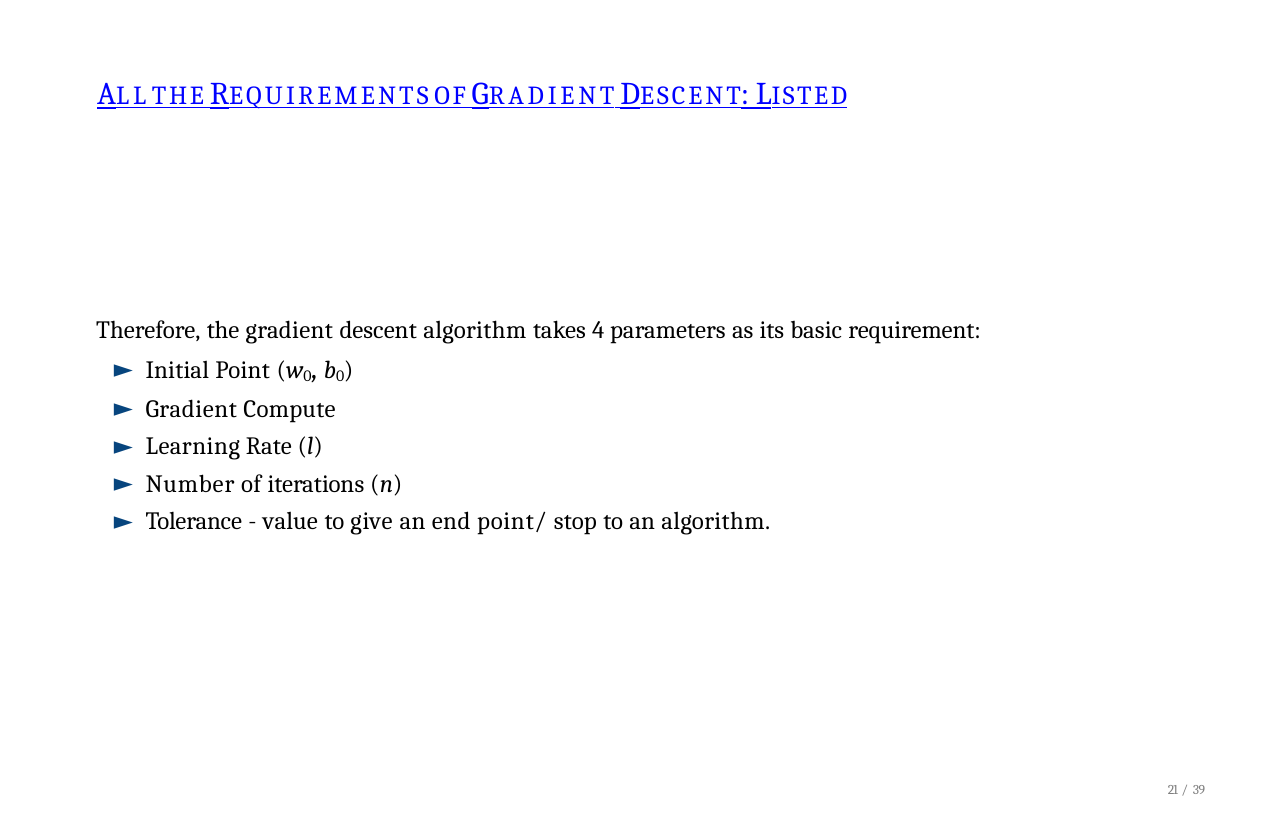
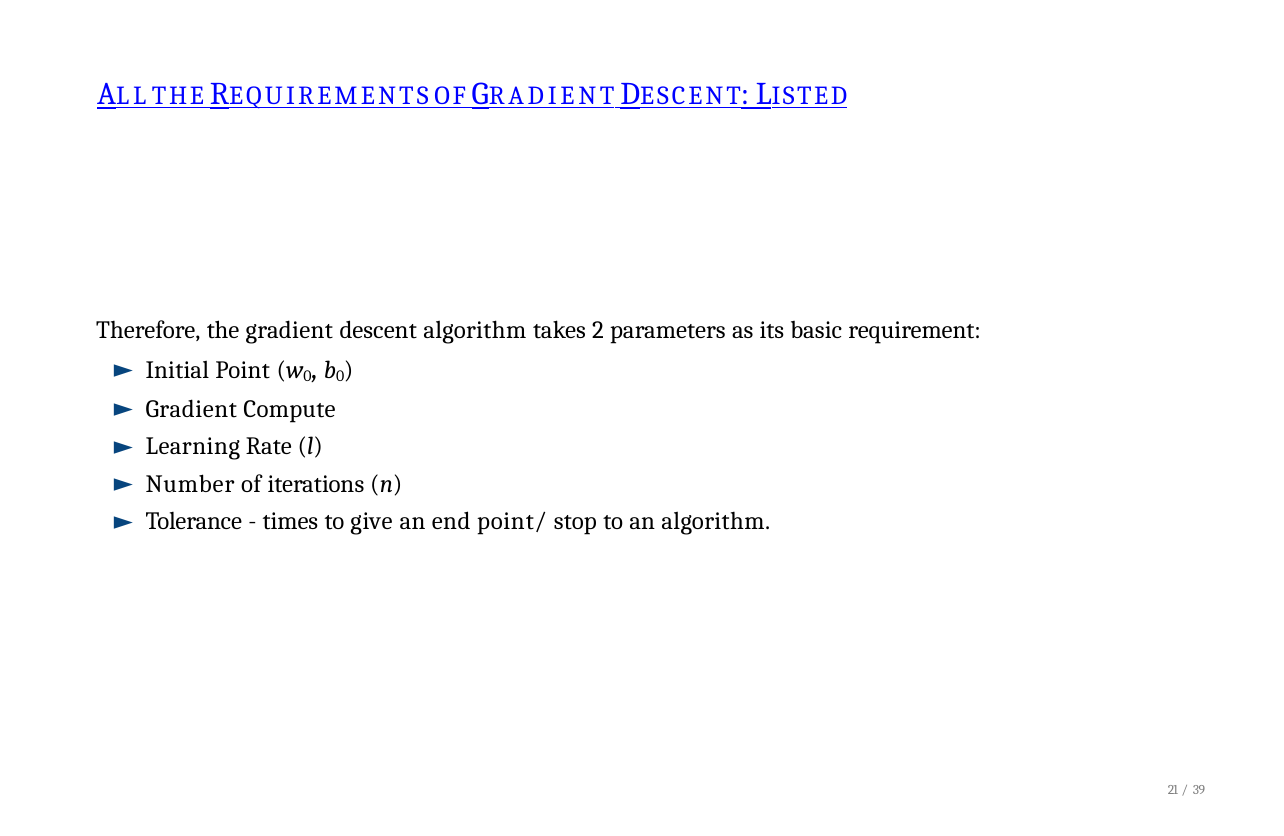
4: 4 -> 2
value: value -> times
